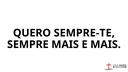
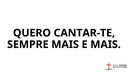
SEMPRE-TE: SEMPRE-TE -> CANTAR-TE
